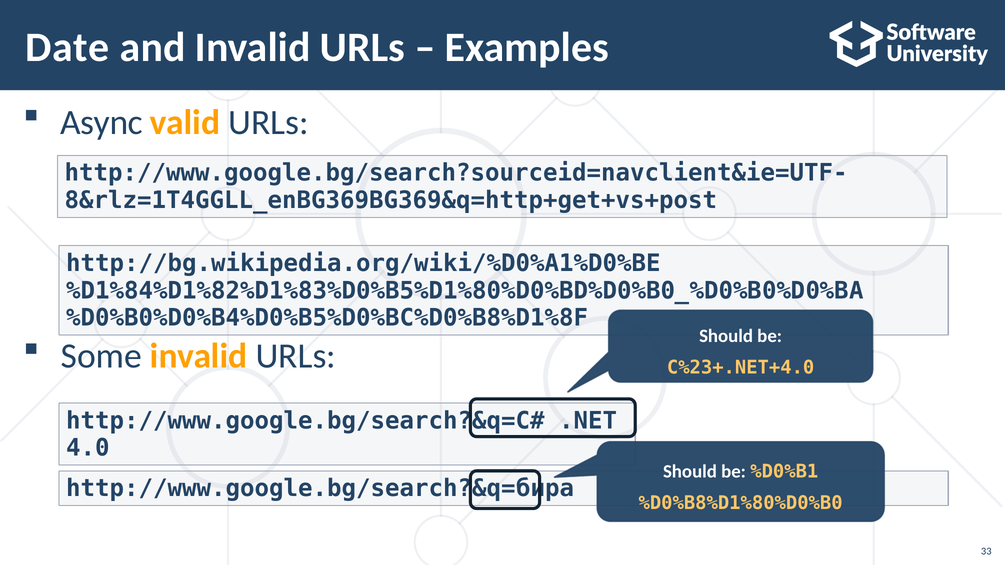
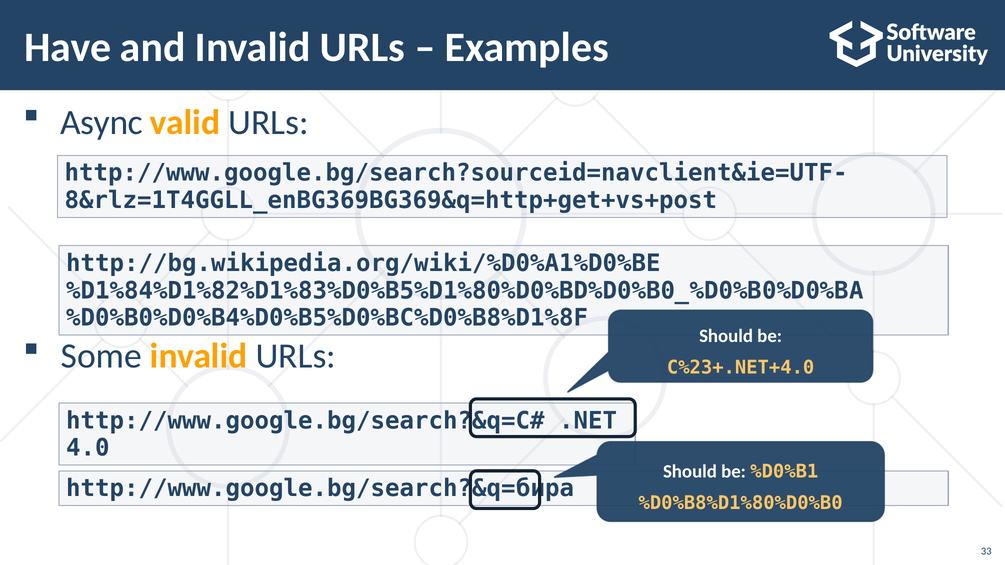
Date: Date -> Have
